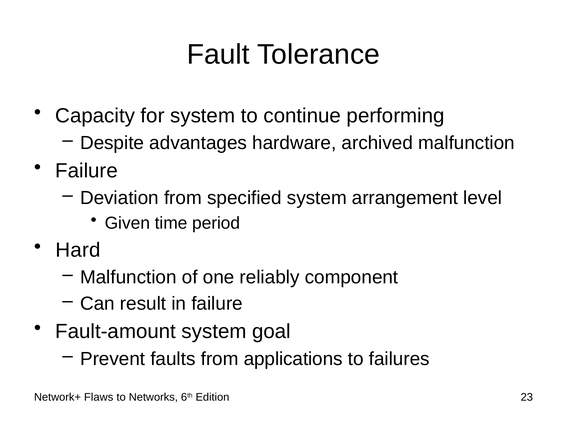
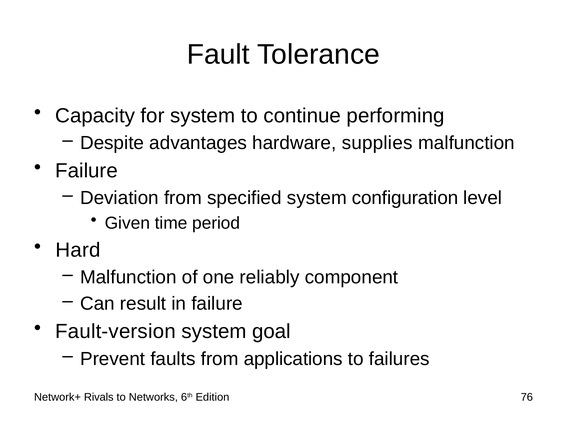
archived: archived -> supplies
arrangement: arrangement -> configuration
Fault-amount: Fault-amount -> Fault-version
Flaws: Flaws -> Rivals
23: 23 -> 76
